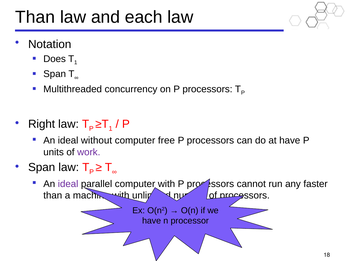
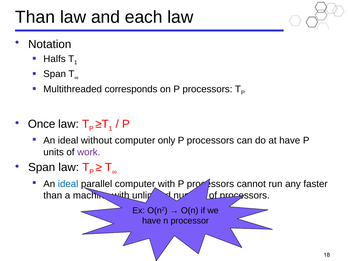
Does: Does -> Halfs
concurrency: concurrency -> corresponds
Right: Right -> Once
free: free -> only
ideal at (68, 184) colour: purple -> blue
